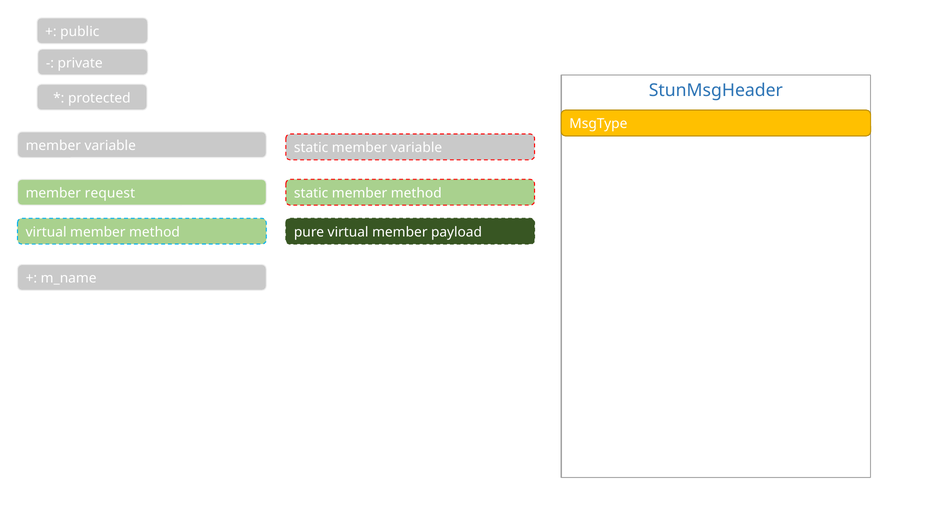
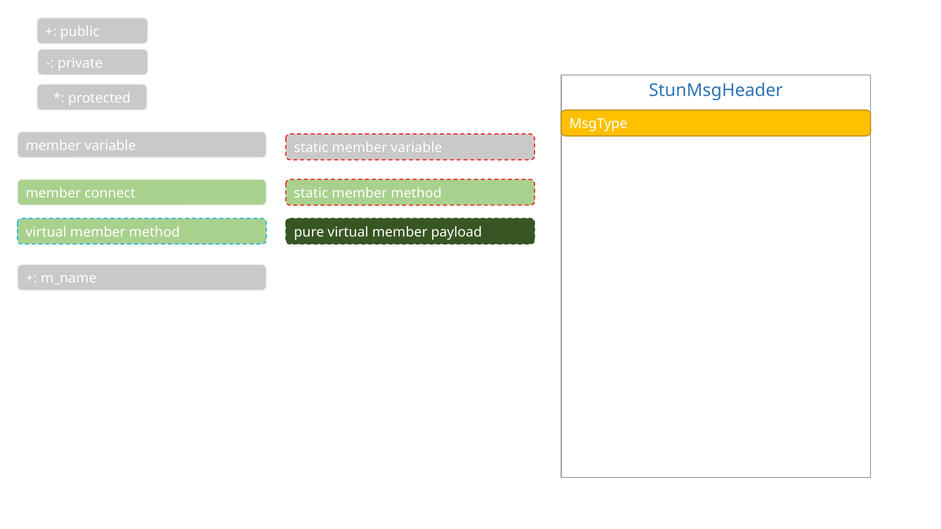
request: request -> connect
